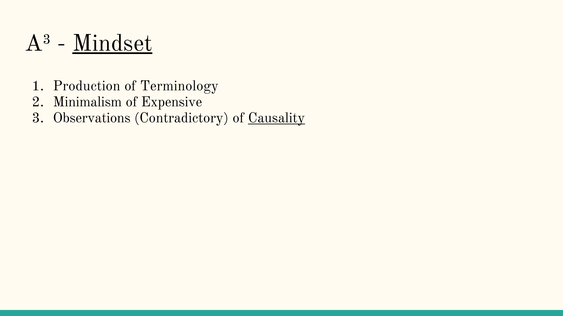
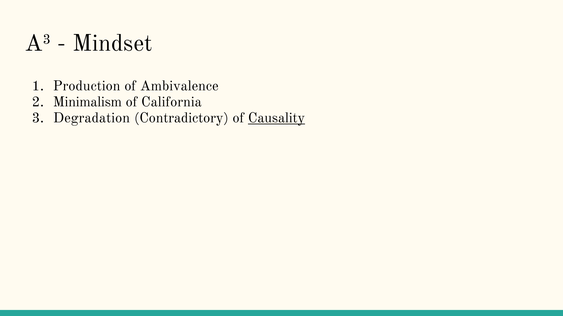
Mindset underline: present -> none
Terminology: Terminology -> Ambivalence
Expensive: Expensive -> California
Observations: Observations -> Degradation
